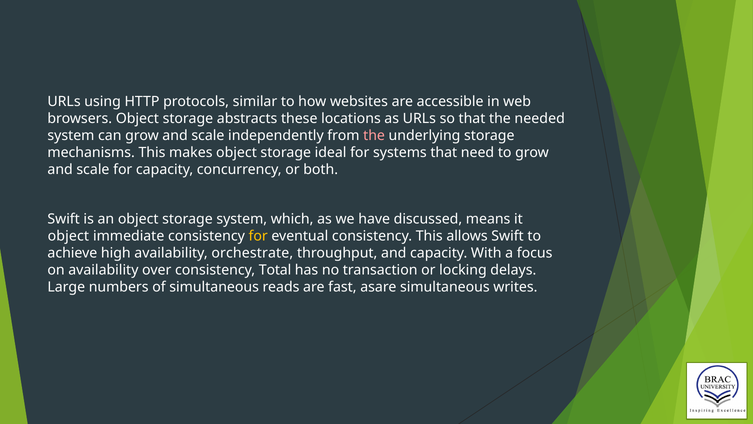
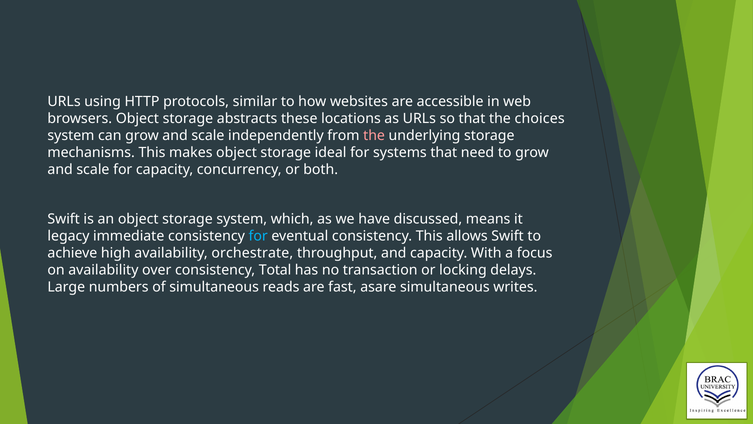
needed: needed -> choices
object at (68, 236): object -> legacy
for at (258, 236) colour: yellow -> light blue
